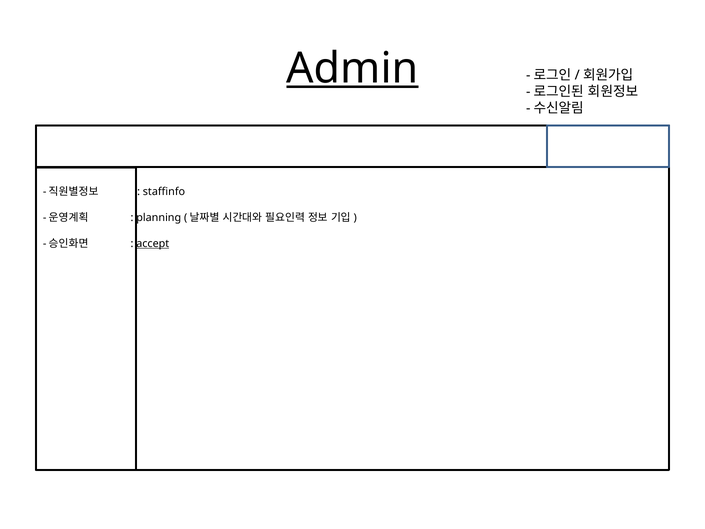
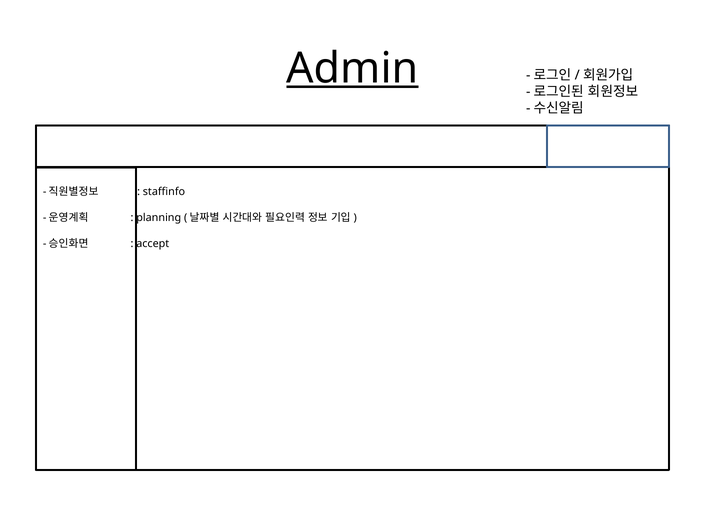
accept underline: present -> none
